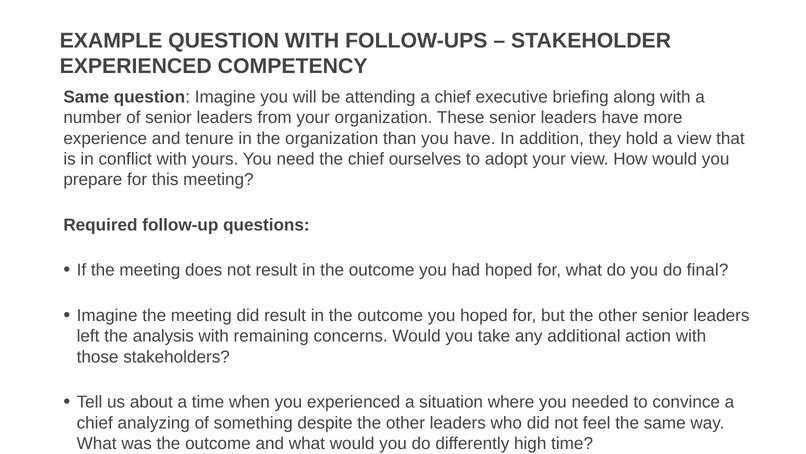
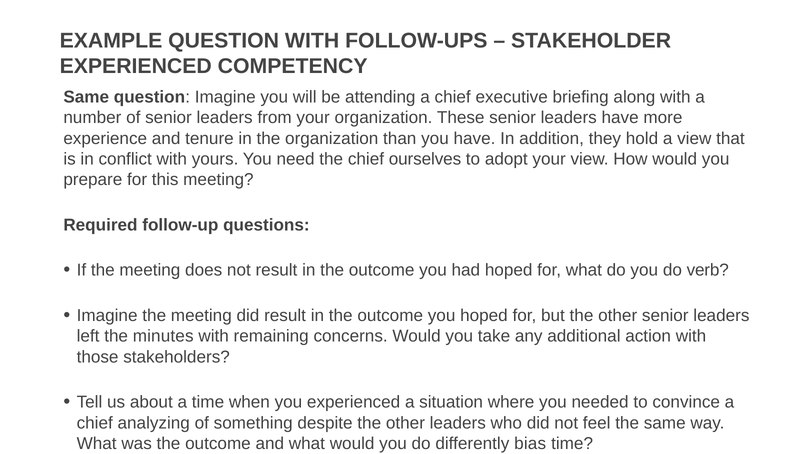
final: final -> verb
analysis: analysis -> minutes
high: high -> bias
